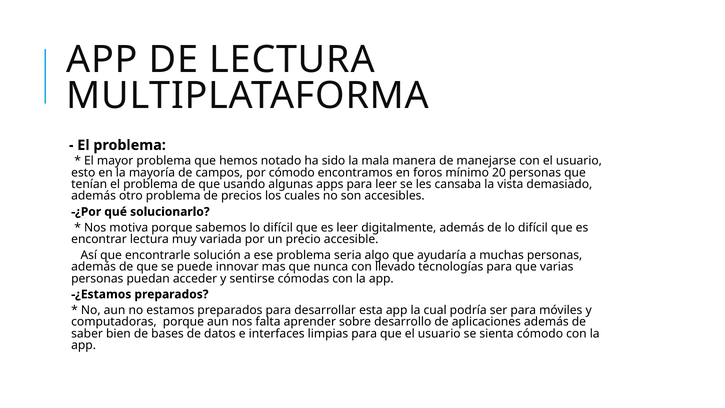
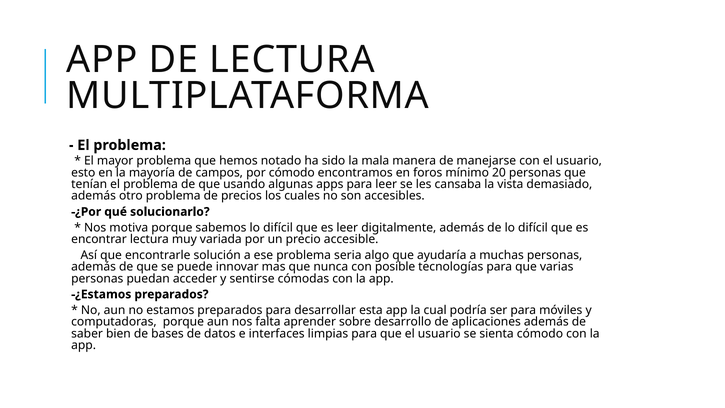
llevado: llevado -> posible
